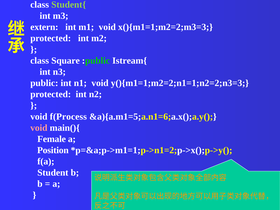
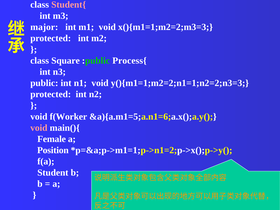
Student{ colour: light green -> pink
extern: extern -> major
Istream{: Istream{ -> Process{
f(Process: f(Process -> f(Worker
